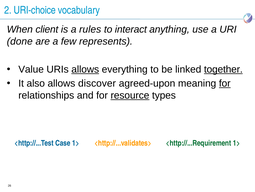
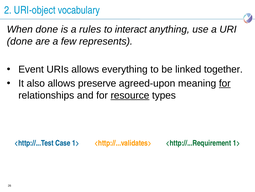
URI-choice: URI-choice -> URI-object
When client: client -> done
Value: Value -> Event
allows at (85, 69) underline: present -> none
together underline: present -> none
discover: discover -> preserve
